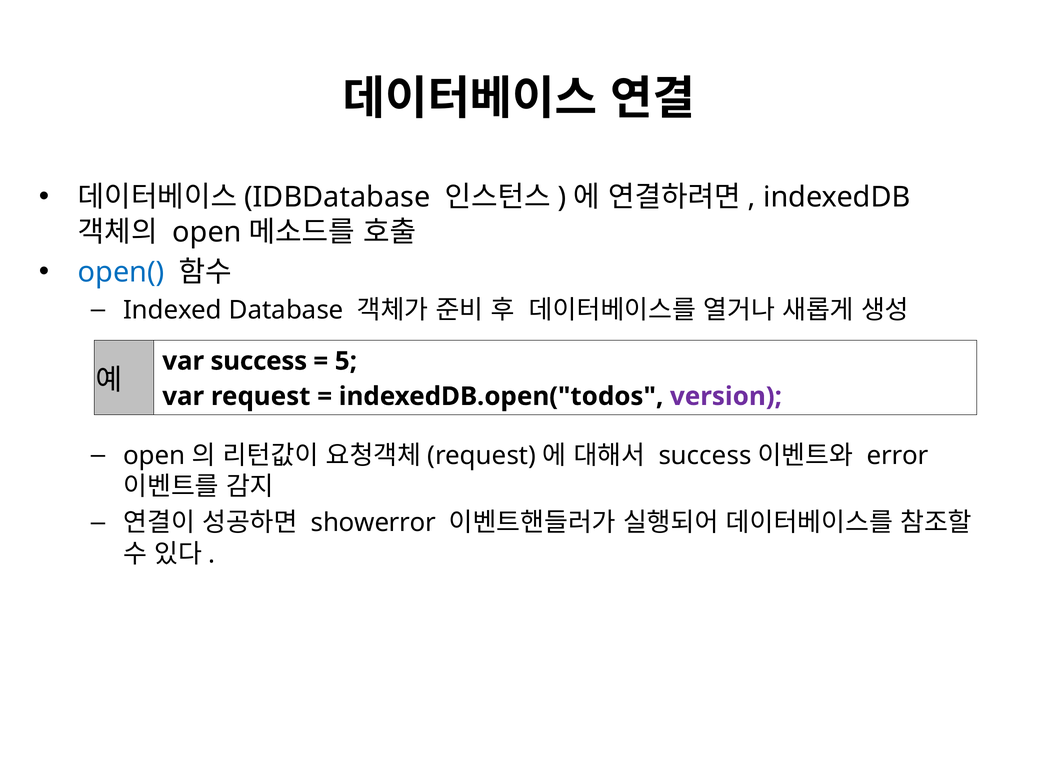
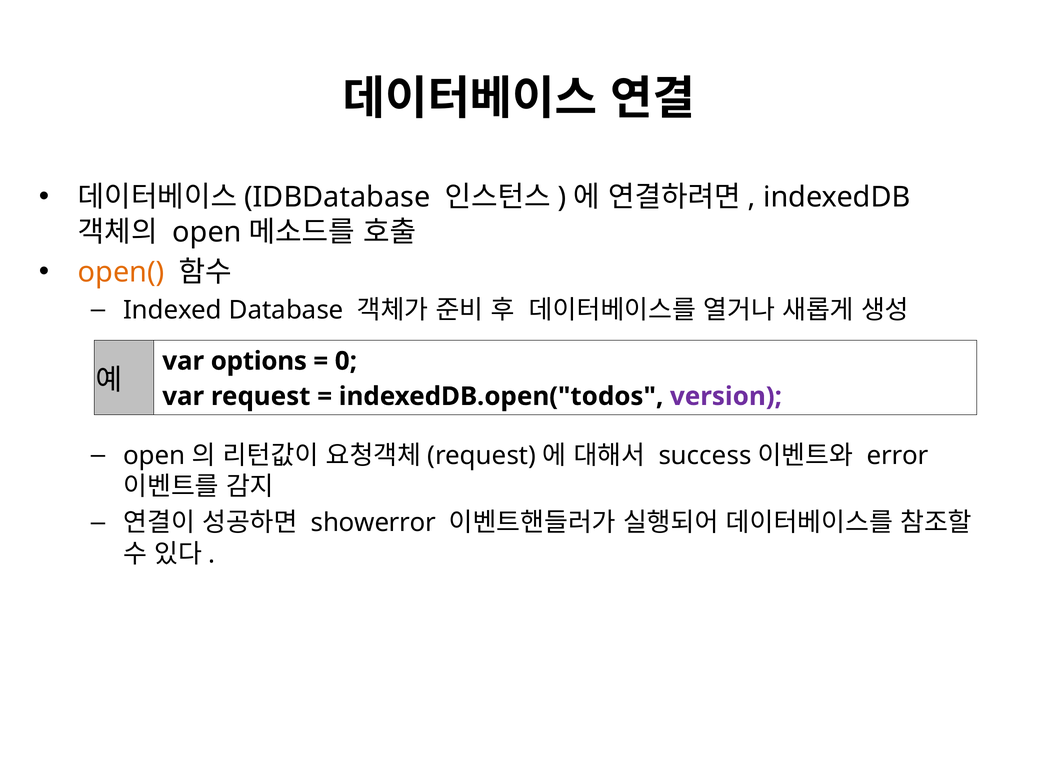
open( colour: blue -> orange
success: success -> options
5: 5 -> 0
